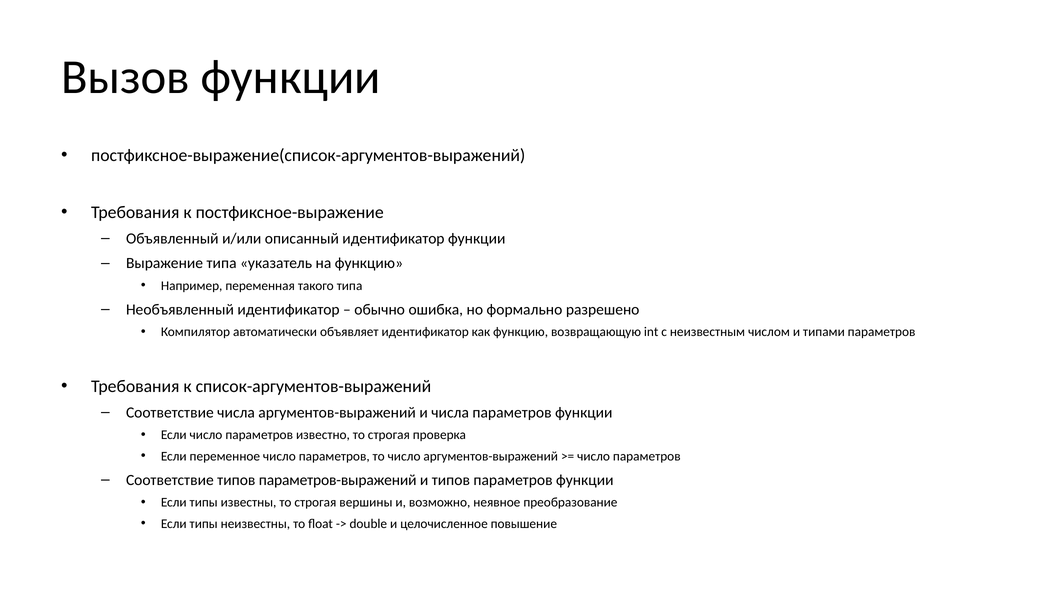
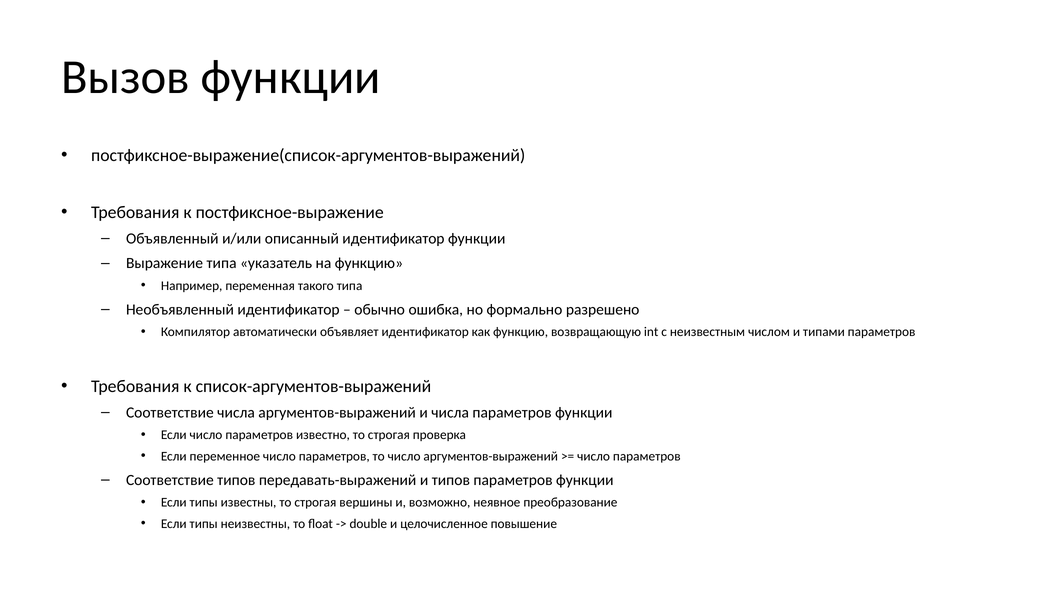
параметров-выражений: параметров-выражений -> передавать-выражений
